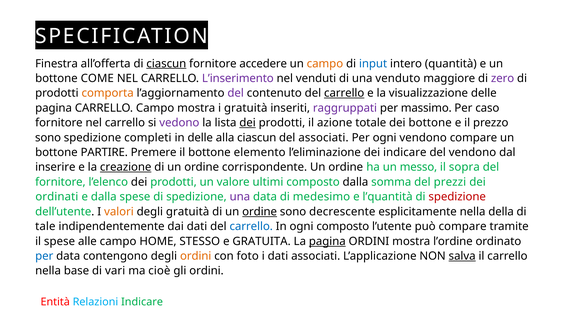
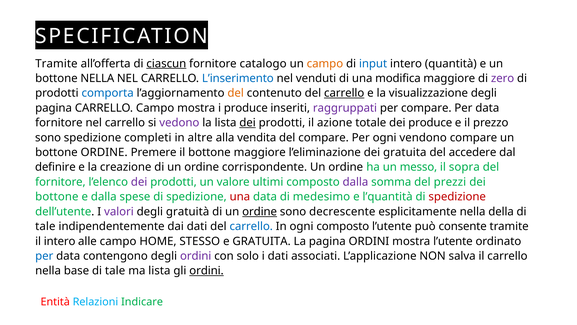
Finestra at (57, 63): Finestra -> Tramite
accedere: accedere -> catalogo
bottone COME: COME -> NELLA
L’inserimento colour: purple -> blue
venduto: venduto -> modifica
comporta colour: orange -> blue
del at (236, 93) colour: purple -> orange
visualizzazione delle: delle -> degli
i gratuità: gratuità -> produce
per massimo: massimo -> compare
caso at (487, 108): caso -> data
dei bottone: bottone -> produce
in delle: delle -> altre
alla ciascun: ciascun -> vendita
del associati: associati -> compare
bottone PARTIRE: PARTIRE -> ORDINE
bottone elemento: elemento -> maggiore
dei indicare: indicare -> gratuita
del vendono: vendono -> accedere
inserire: inserire -> definire
creazione underline: present -> none
dei at (139, 182) colour: black -> purple
dalla at (355, 182) colour: black -> purple
ordinati at (57, 197): ordinati -> bottone
una at (240, 197) colour: purple -> red
valori colour: orange -> purple
può compare: compare -> consente
il spese: spese -> intero
pagina at (327, 241) underline: present -> none
mostra l’ordine: l’ordine -> l’utente
ordini at (196, 256) colour: orange -> purple
foto: foto -> solo
salva underline: present -> none
base di vari: vari -> tale
ma cioè: cioè -> lista
ordini at (207, 271) underline: none -> present
